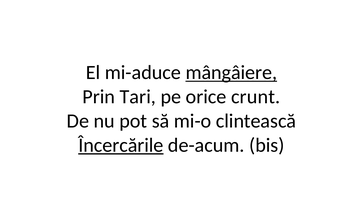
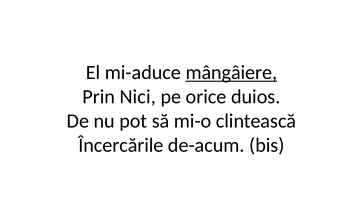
Tari: Tari -> Nici
crunt: crunt -> duios
Încercările underline: present -> none
